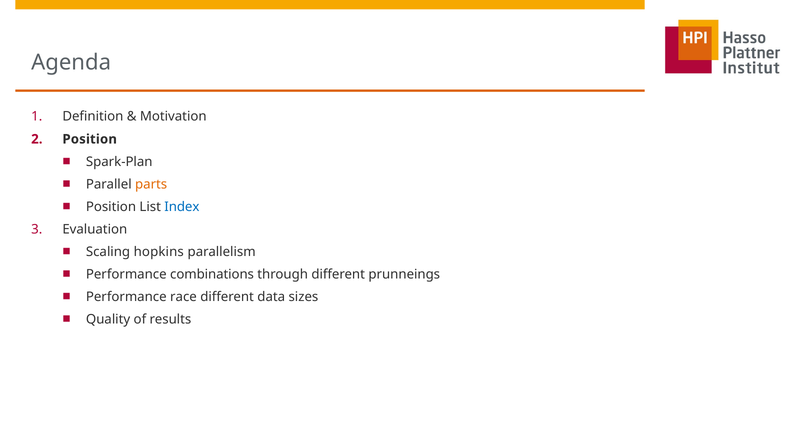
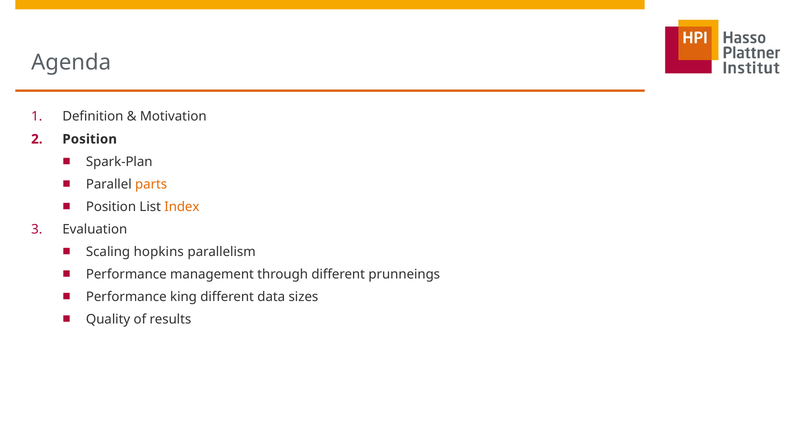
Index colour: blue -> orange
combinations: combinations -> management
race: race -> king
